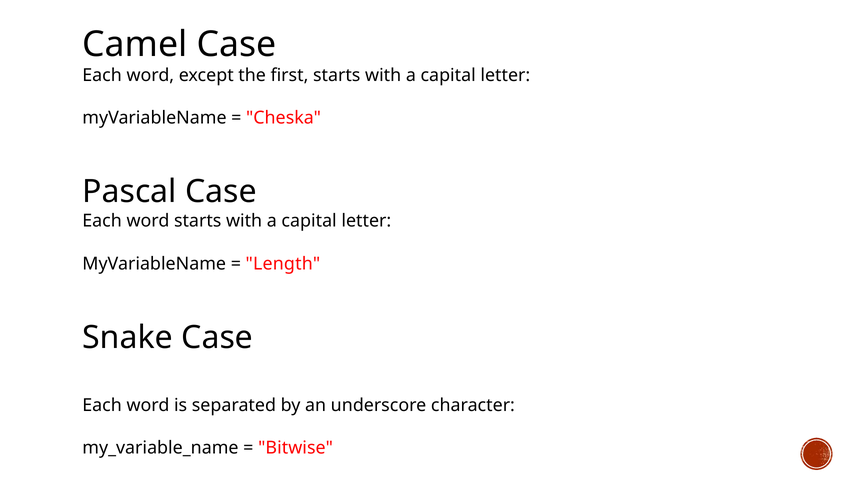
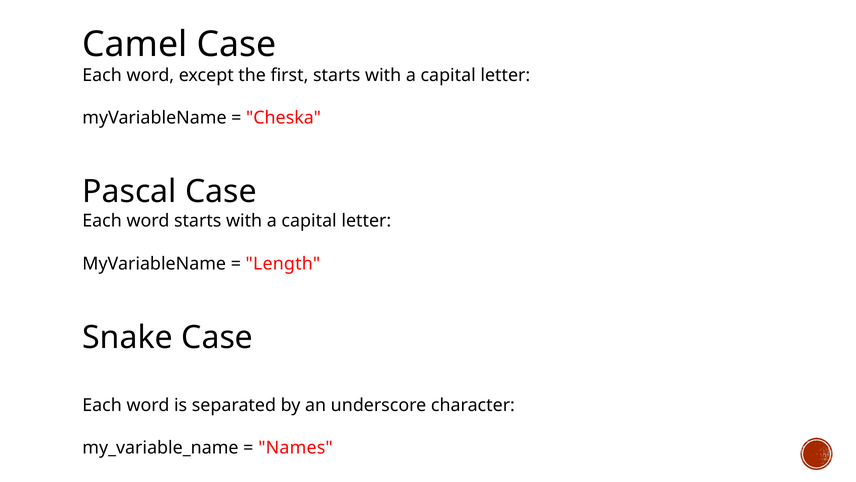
Bitwise: Bitwise -> Names
